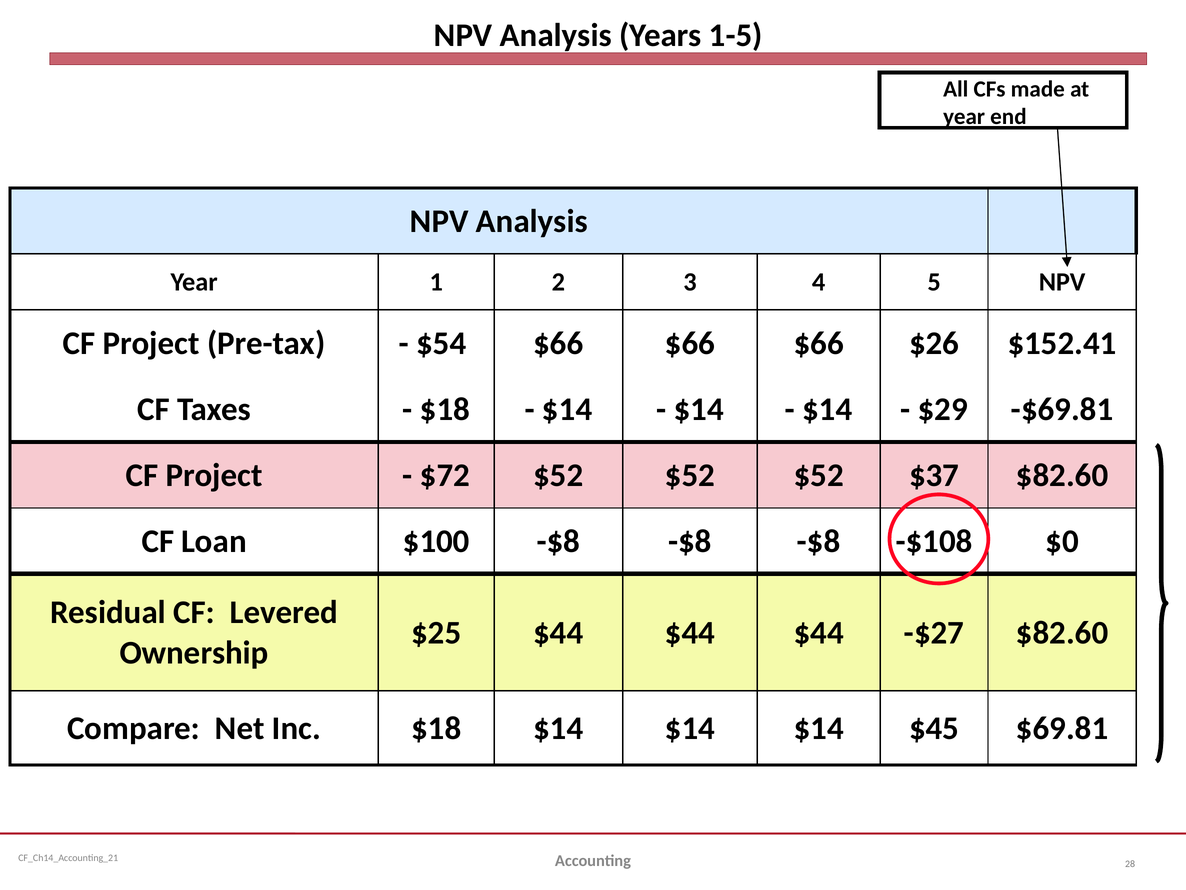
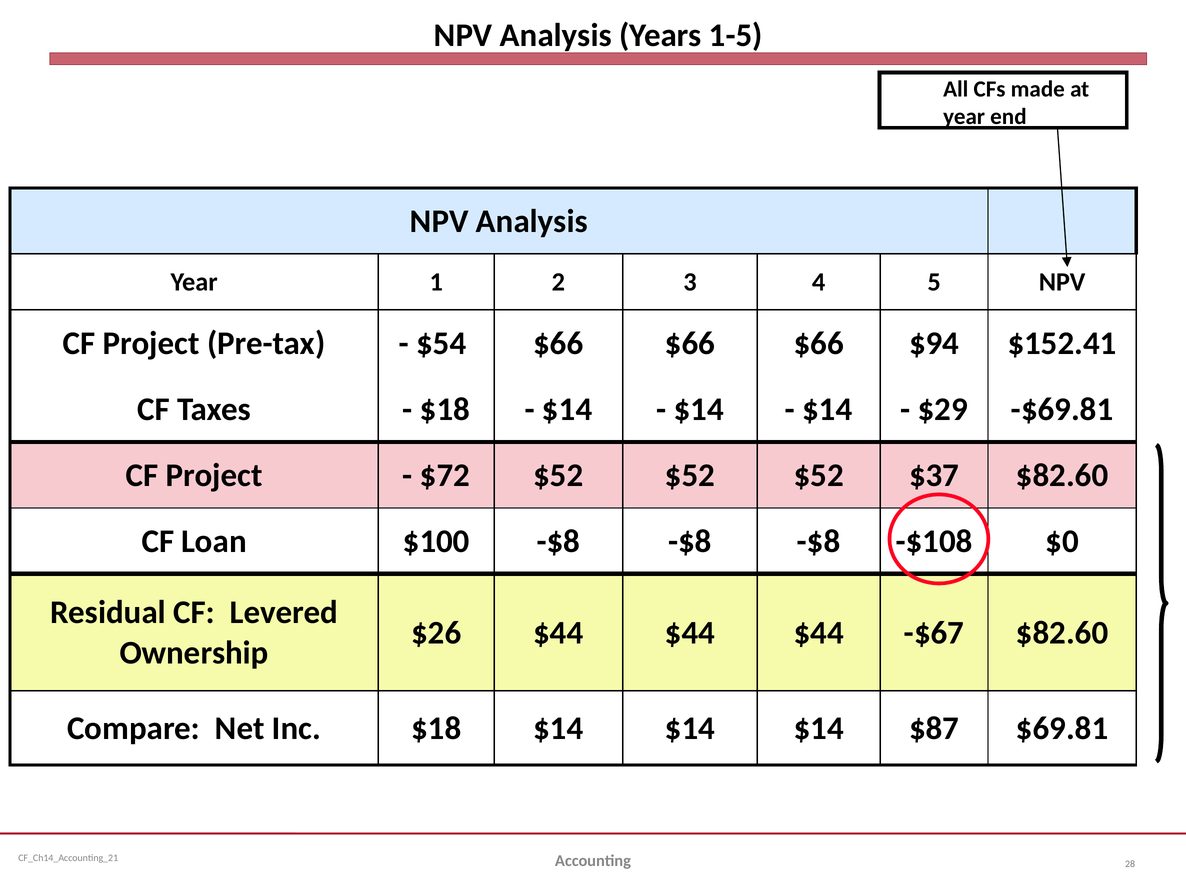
$26: $26 -> $94
$25: $25 -> $26
-$27: -$27 -> -$67
$45: $45 -> $87
